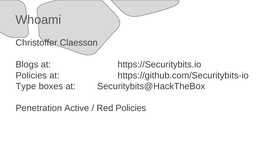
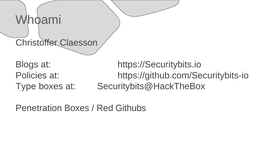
Penetration Active: Active -> Boxes
Red Policies: Policies -> Githubs
